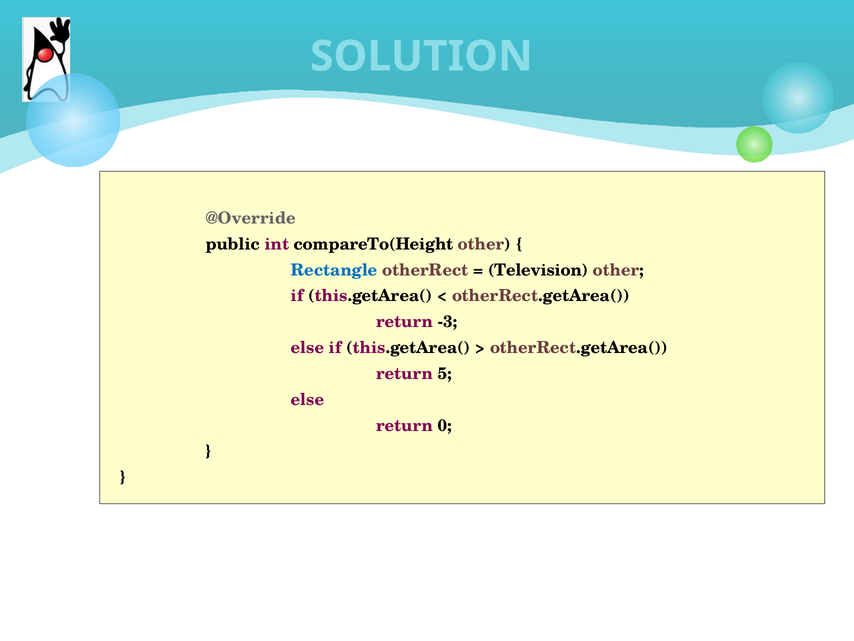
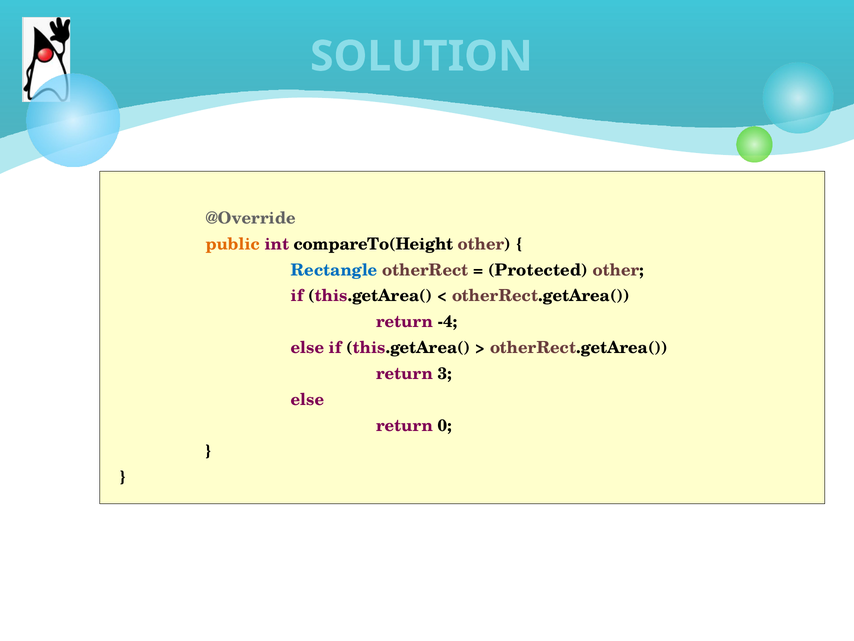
public colour: black -> orange
Television: Television -> Protected
-3: -3 -> -4
5: 5 -> 3
